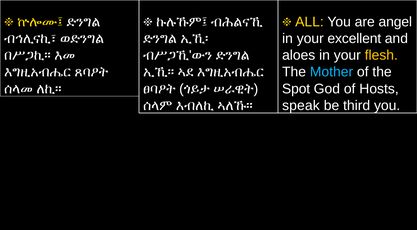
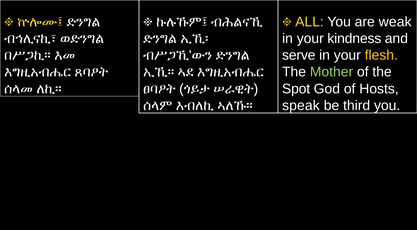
angel: angel -> weak
excellent: excellent -> kindness
aloes: aloes -> serve
Mother colour: light blue -> light green
